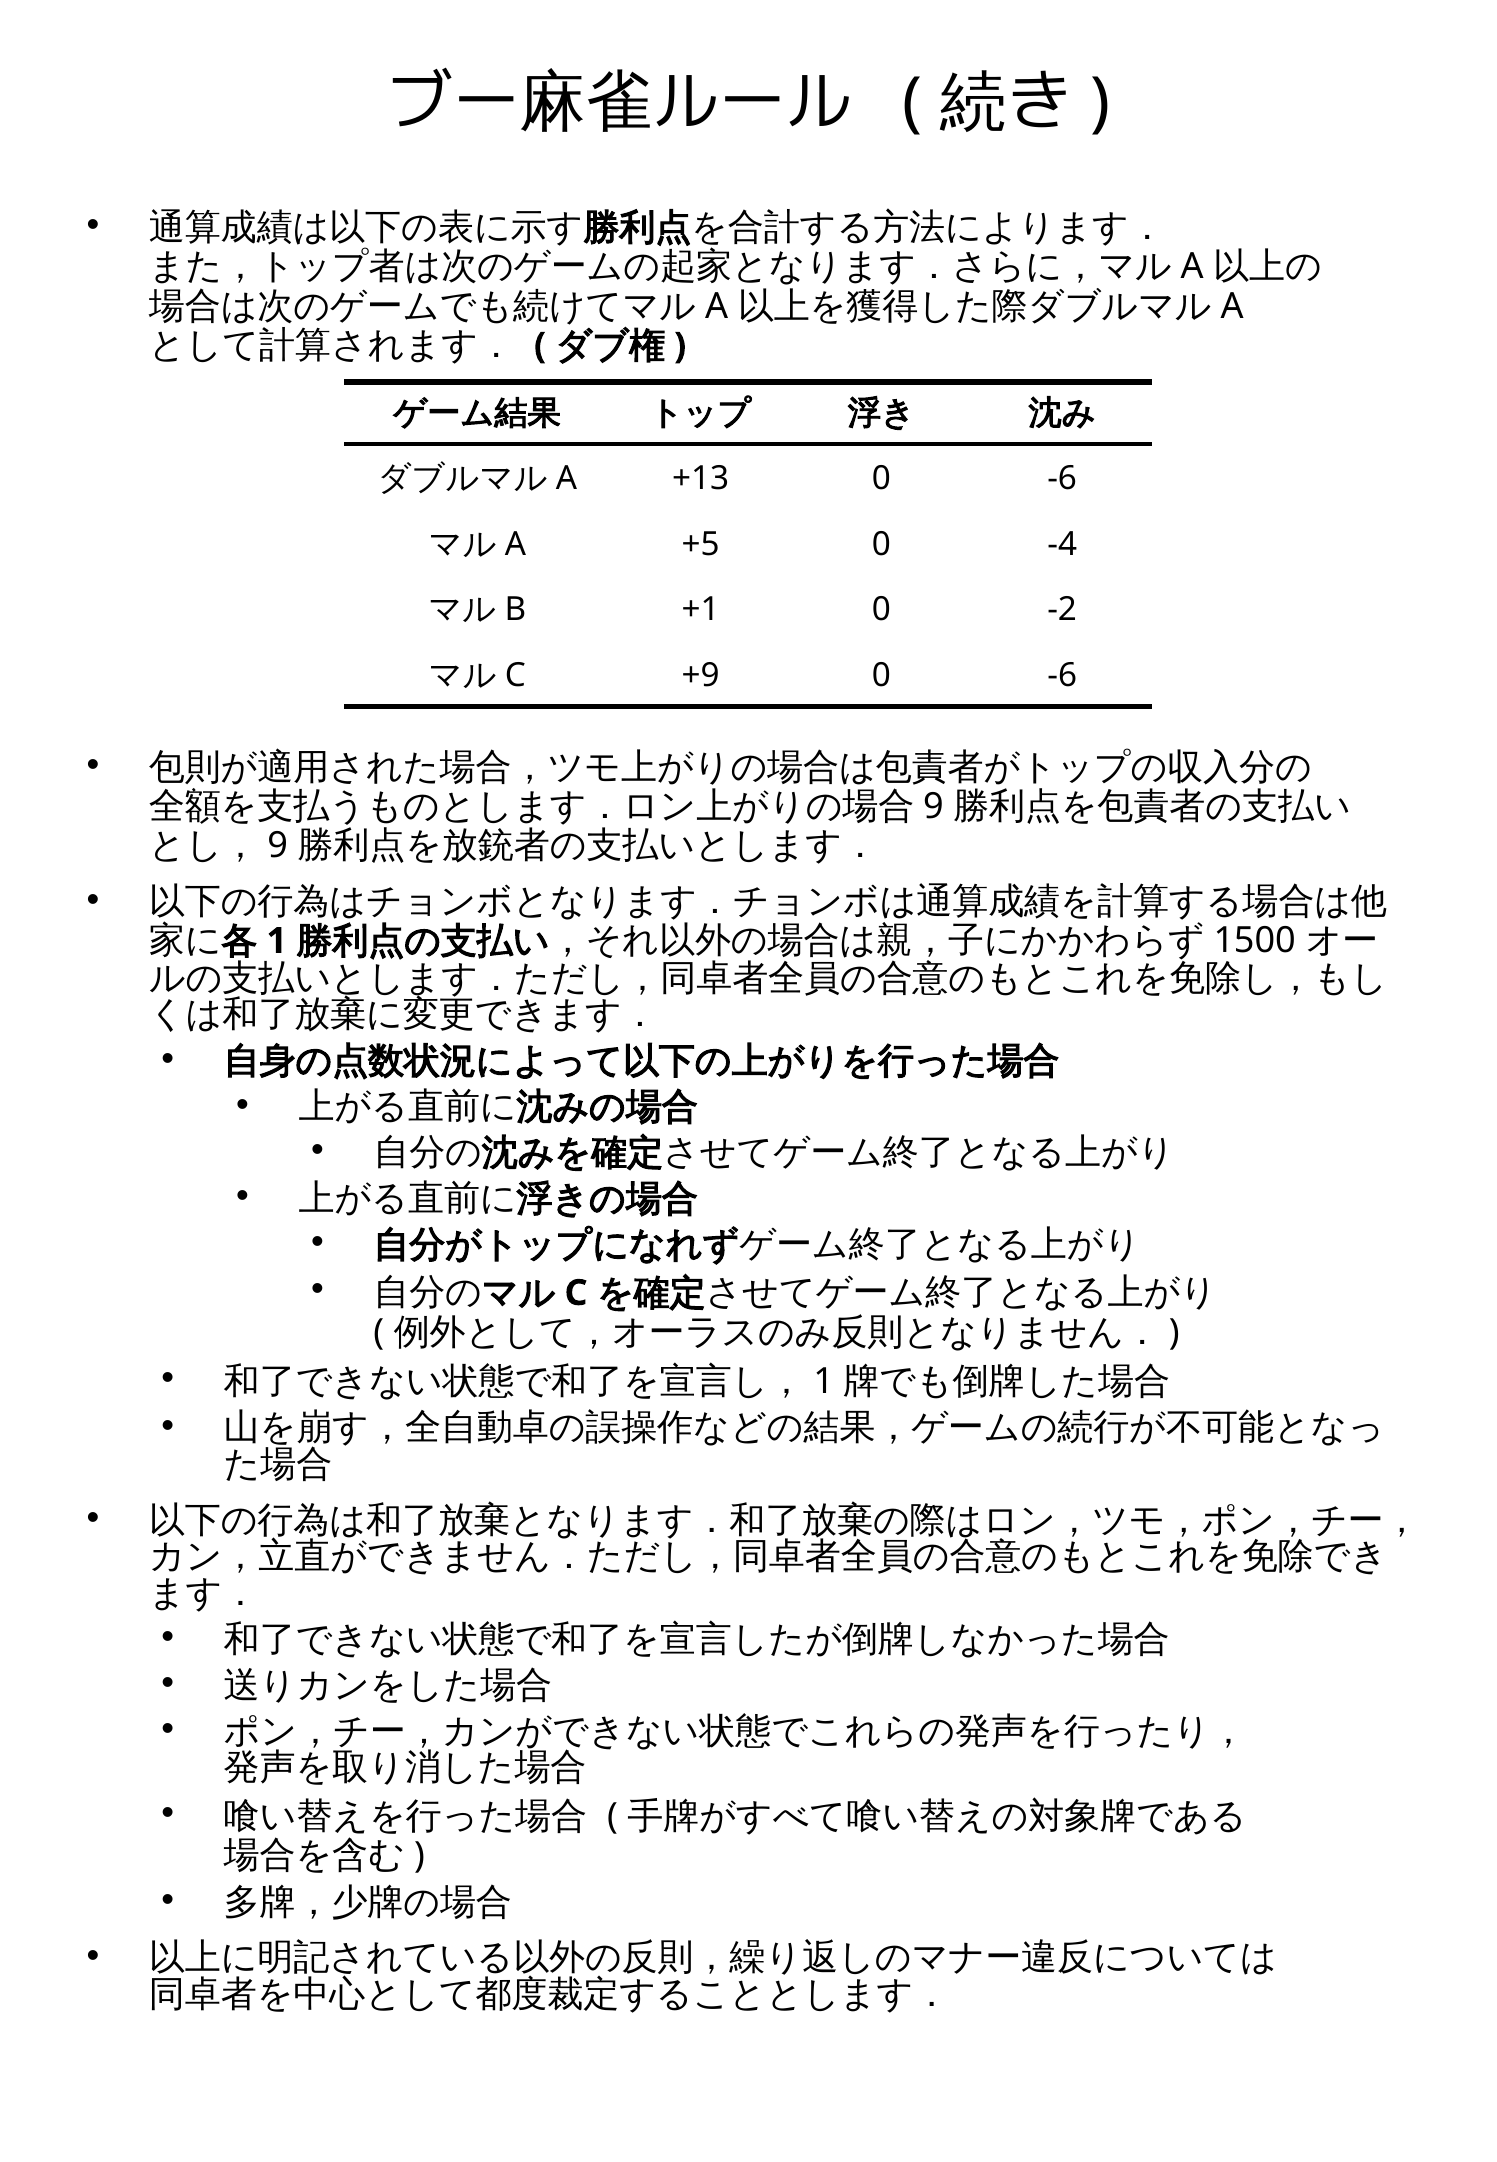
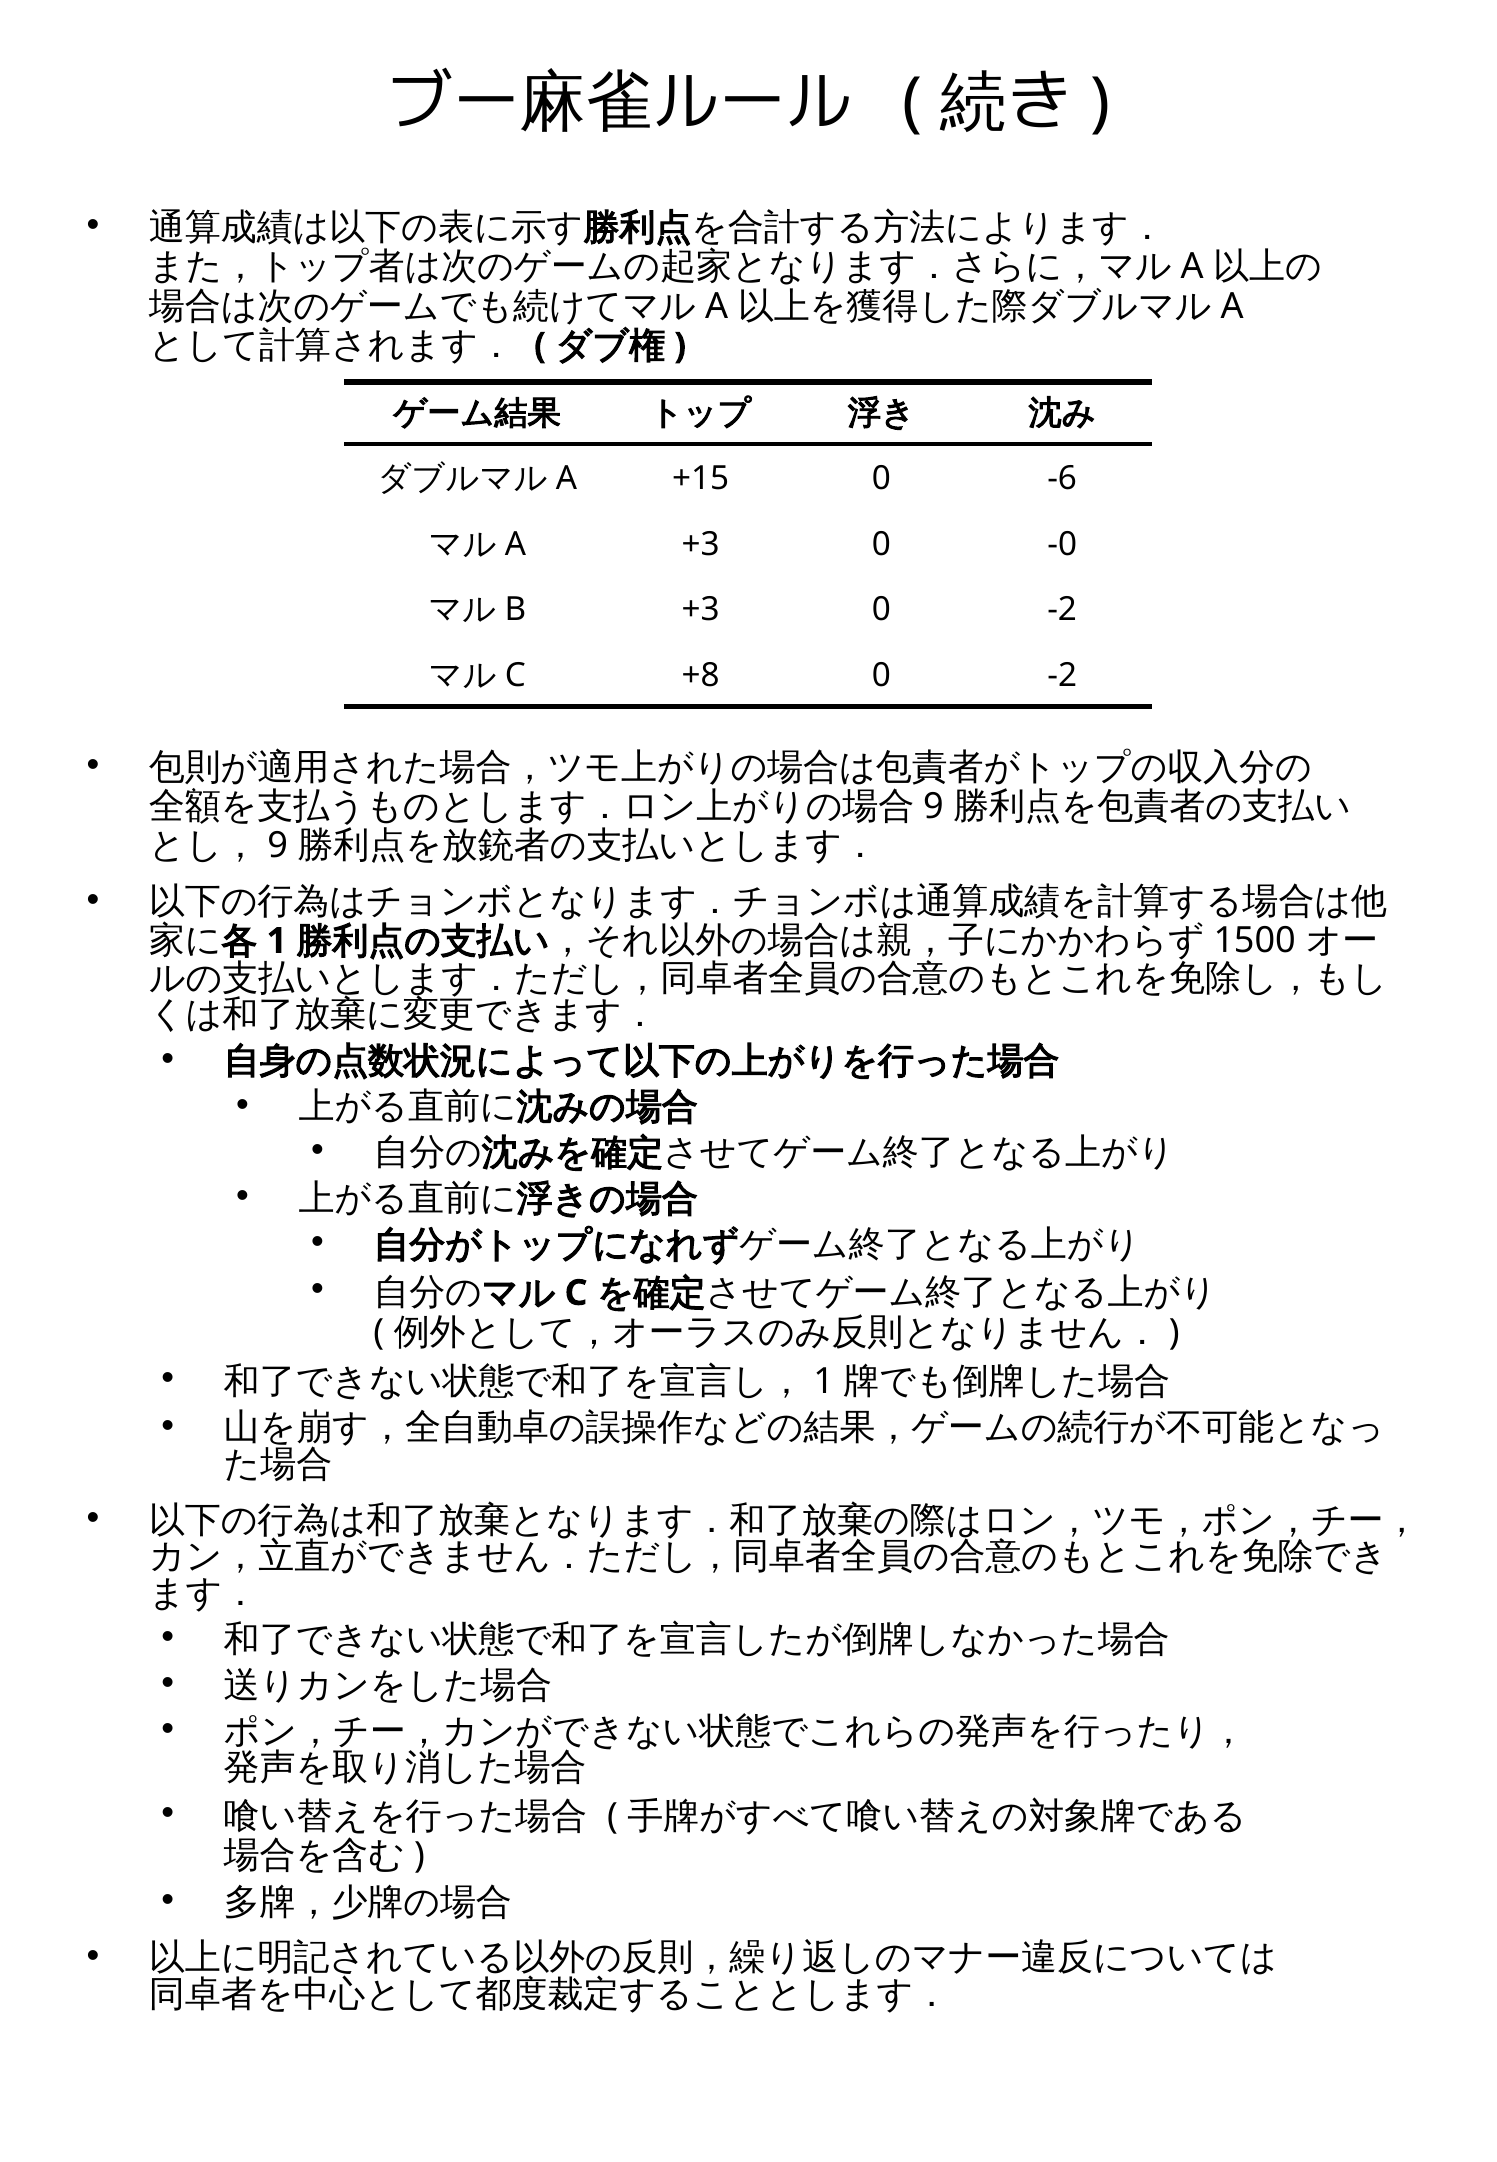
+13: +13 -> +15
+5 at (701, 544): +5 -> +3
-4: -4 -> -0
+1 at (701, 610): +1 -> +3
+9: +9 -> +8
-6 at (1062, 675): -6 -> -2
